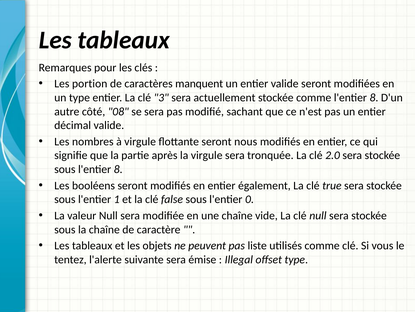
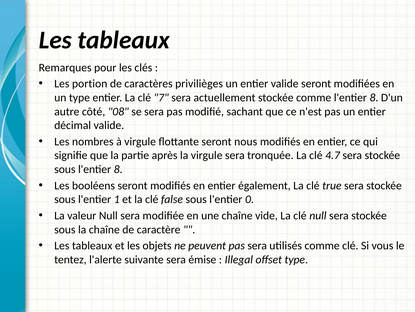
manquent: manquent -> privilièges
3: 3 -> 7
2.0: 2.0 -> 4.7
pas liste: liste -> sera
